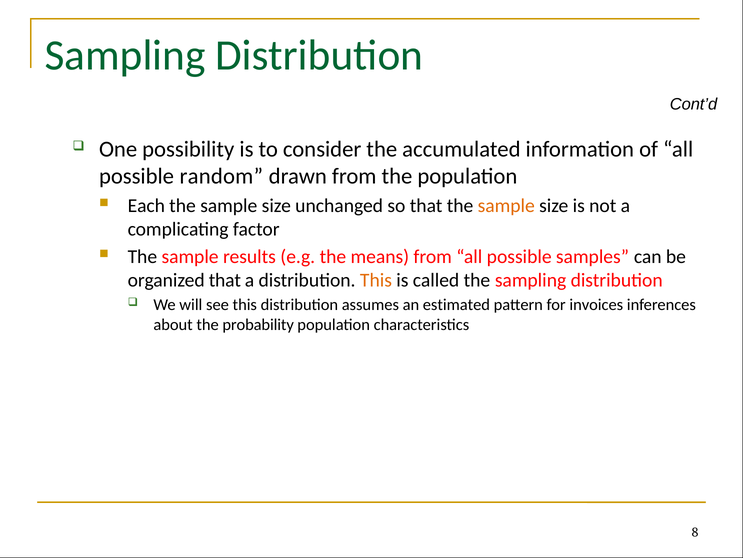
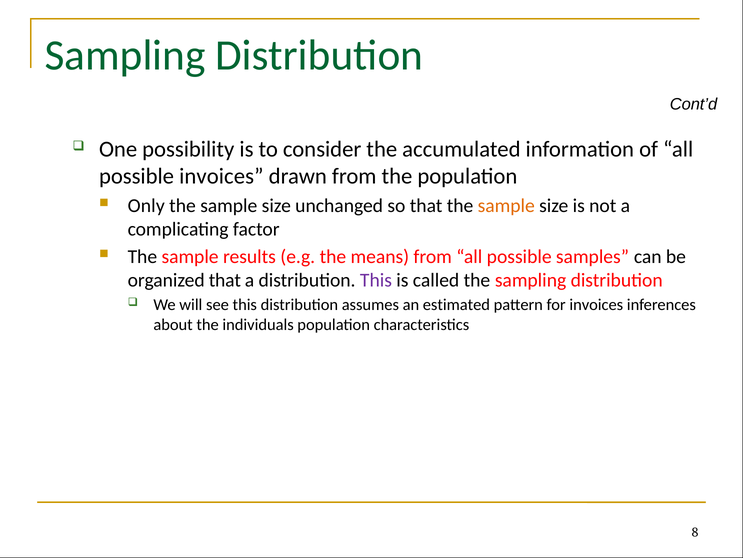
possible random: random -> invoices
Each: Each -> Only
This at (376, 280) colour: orange -> purple
probability: probability -> individuals
